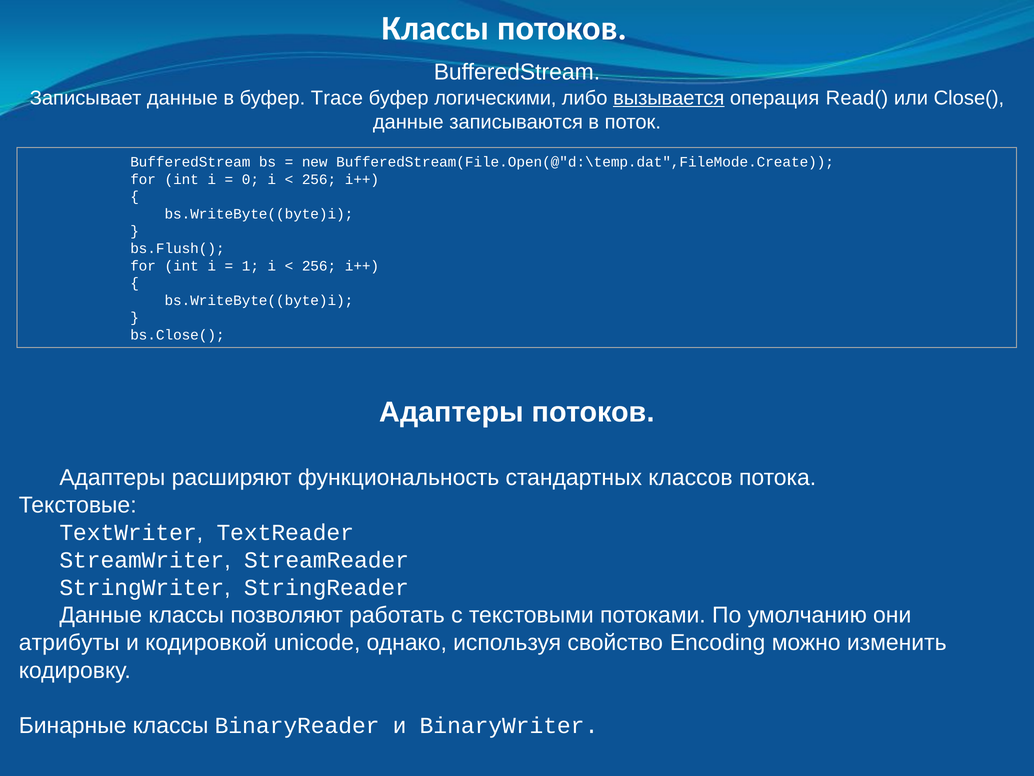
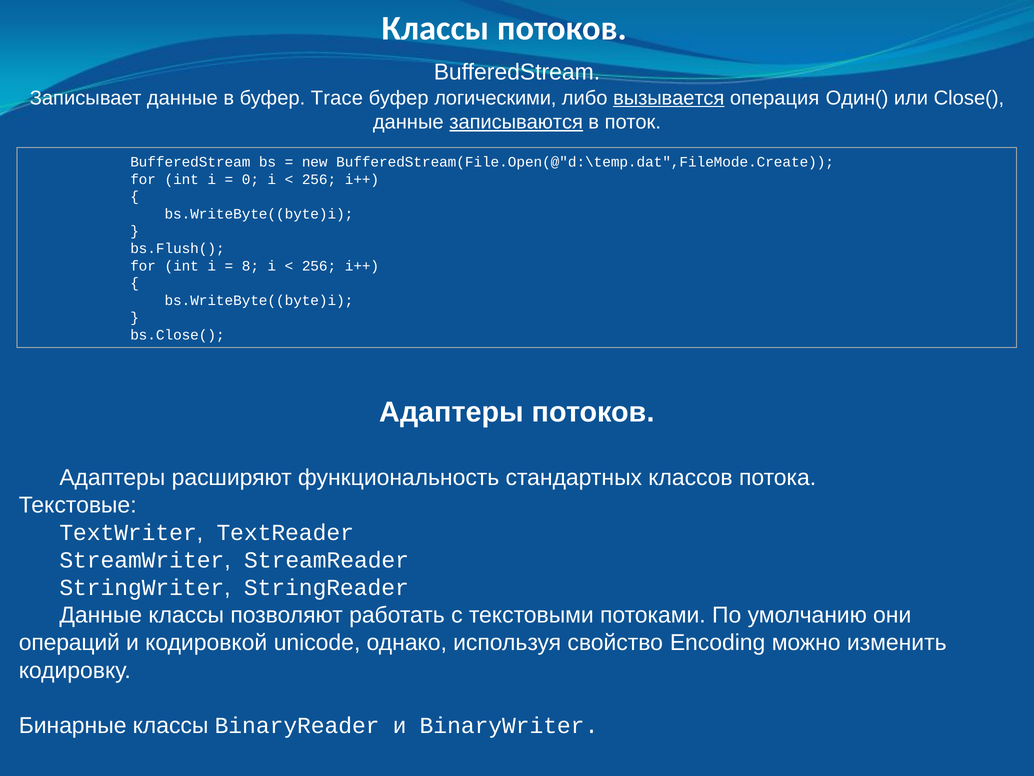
Read(: Read( -> Один(
записываются underline: none -> present
1: 1 -> 8
атрибуты: атрибуты -> операций
